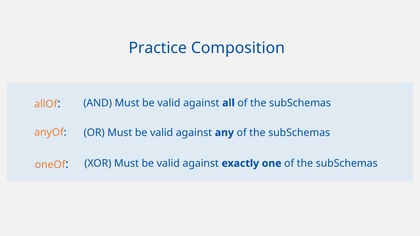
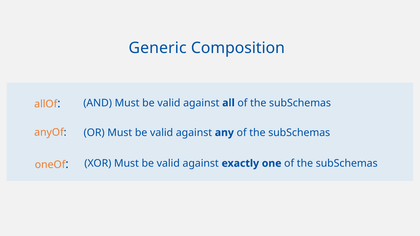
Practice: Practice -> Generic
